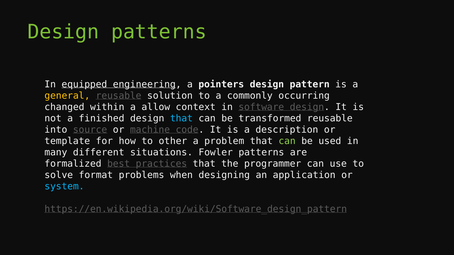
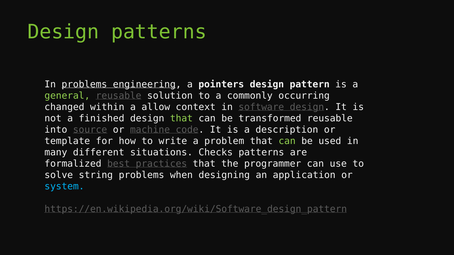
In equipped: equipped -> problems
general colour: yellow -> light green
that at (181, 119) colour: light blue -> light green
other: other -> write
Fowler: Fowler -> Checks
format: format -> string
